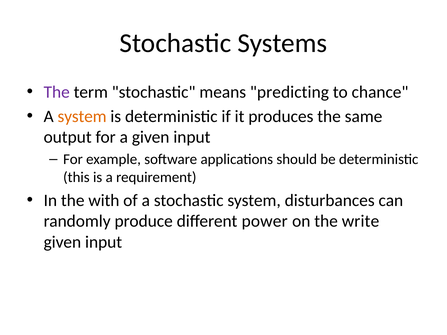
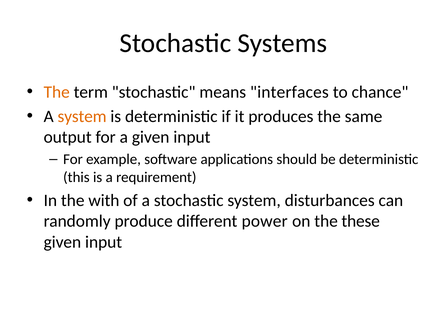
The at (57, 92) colour: purple -> orange
predicting: predicting -> interfaces
write: write -> these
